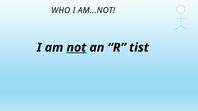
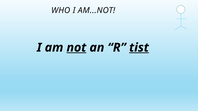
tist underline: none -> present
